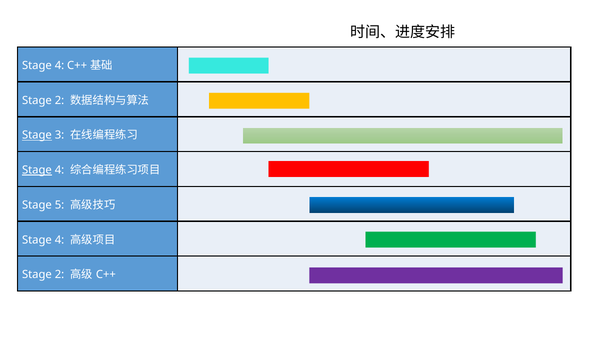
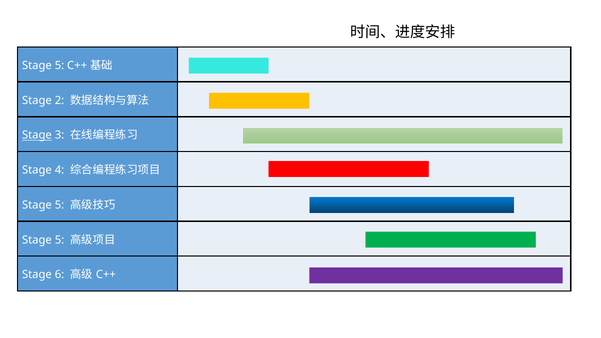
4 at (59, 66): 4 -> 5
Stage at (37, 170) underline: present -> none
4 at (59, 240): 4 -> 5
2 at (59, 275): 2 -> 6
